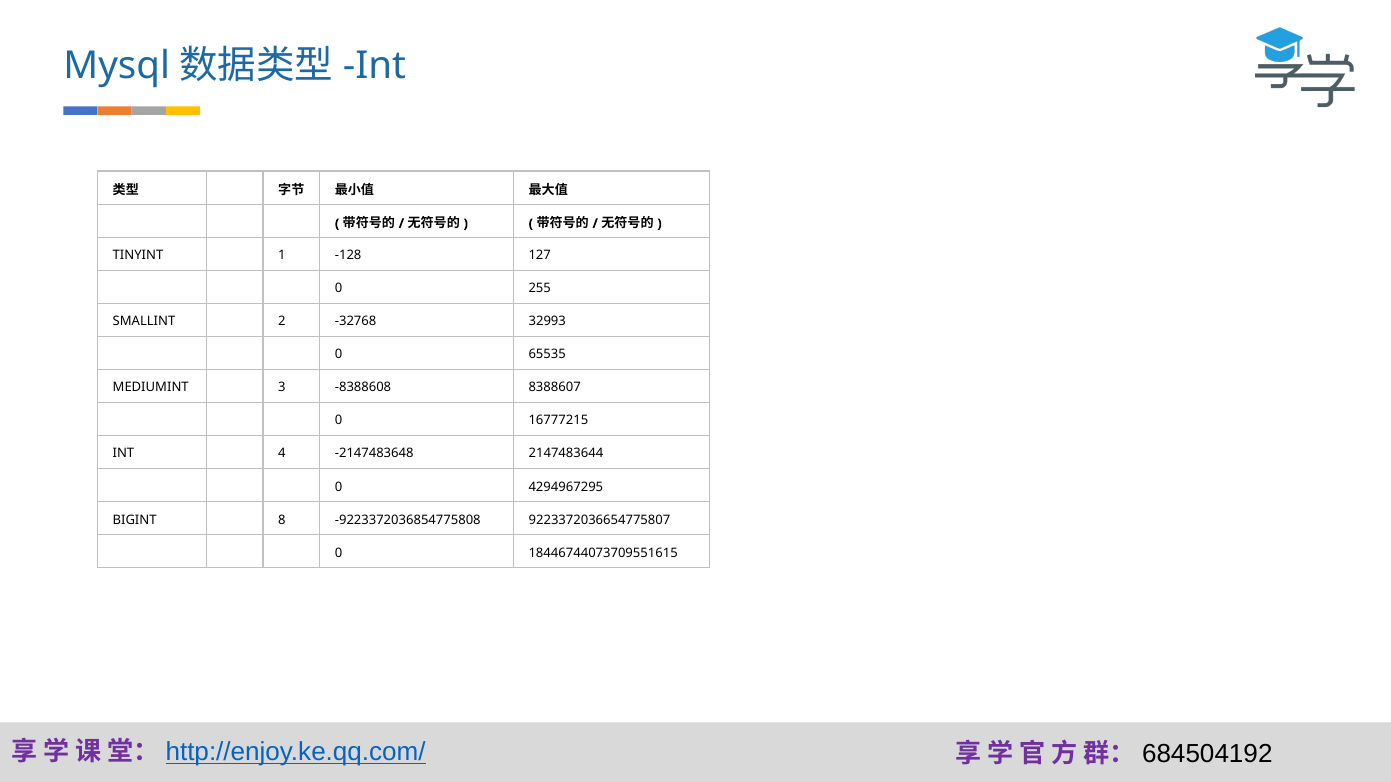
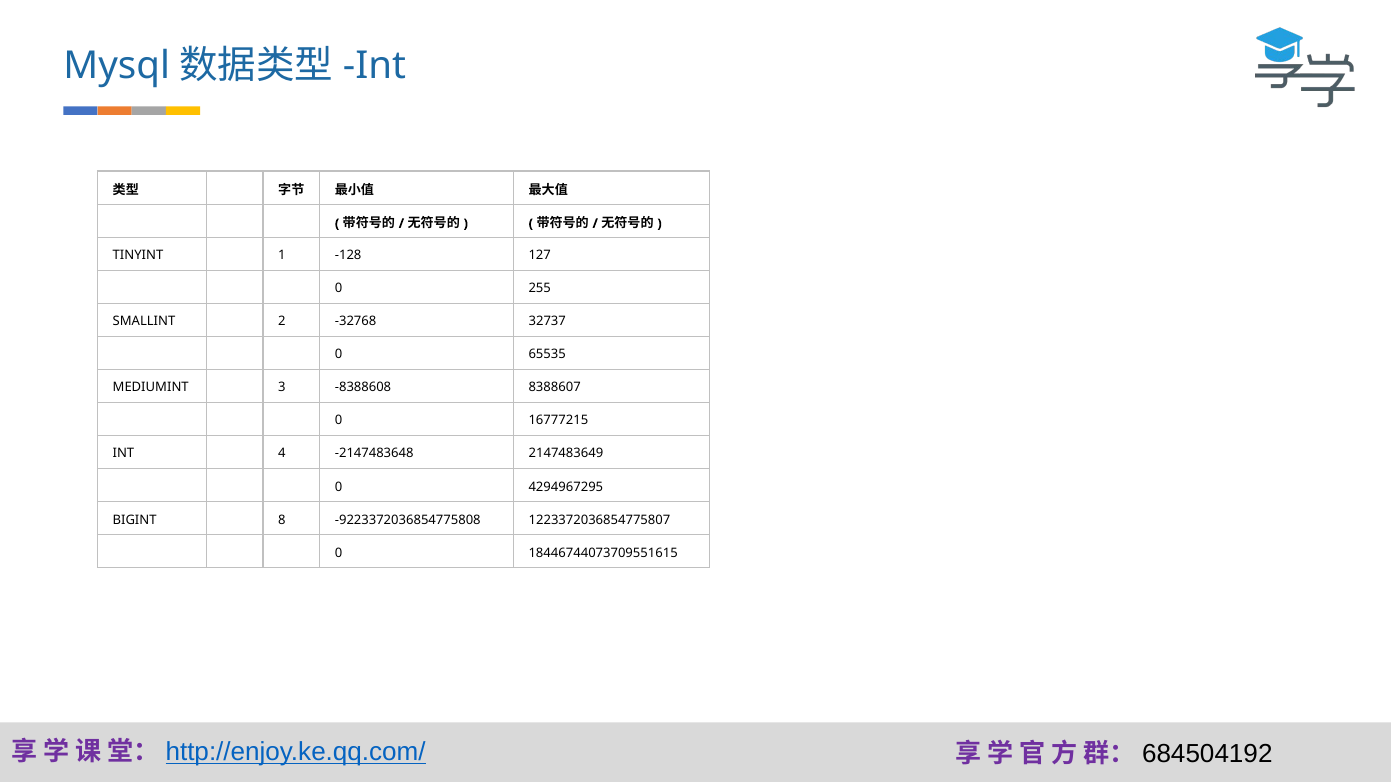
32993: 32993 -> 32737
2147483644: 2147483644 -> 2147483649
9223372036654775807: 9223372036654775807 -> 1223372036854775807
